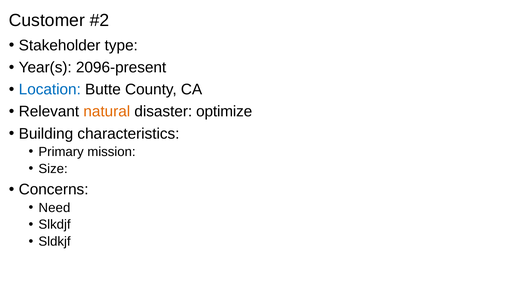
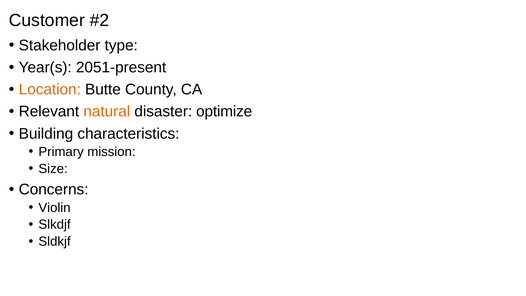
2096-present: 2096-present -> 2051-present
Location colour: blue -> orange
Need: Need -> Violin
